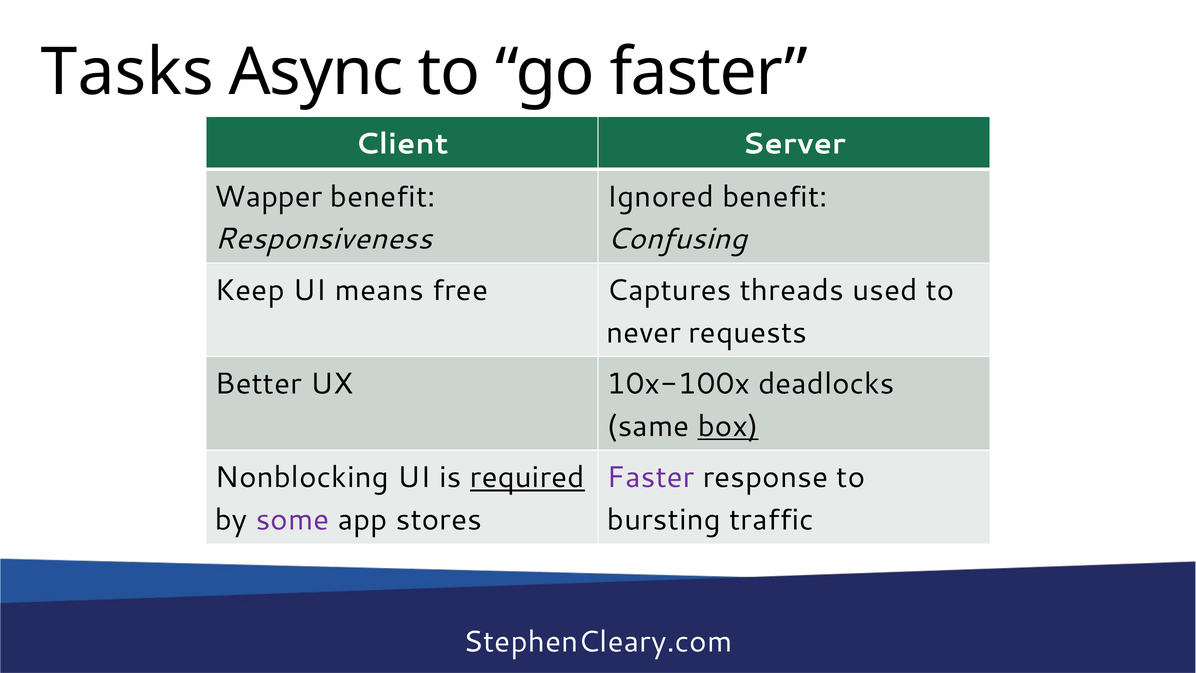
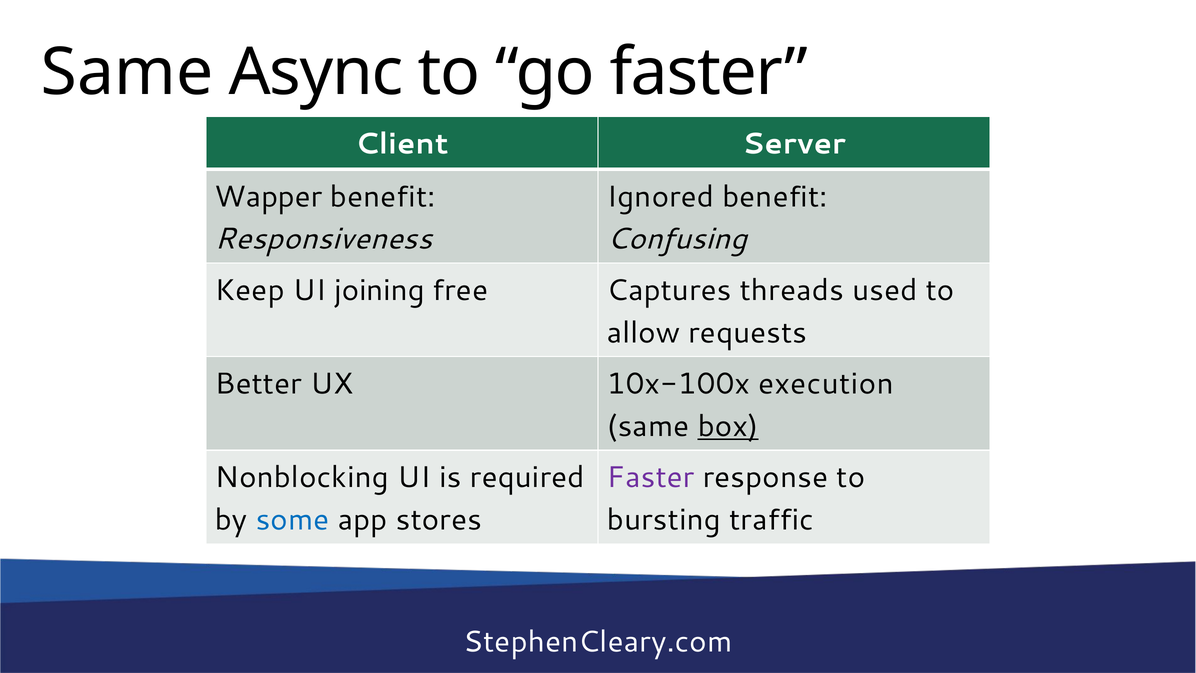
Tasks at (127, 73): Tasks -> Same
means: means -> joining
never: never -> allow
deadlocks: deadlocks -> execution
required underline: present -> none
some colour: purple -> blue
